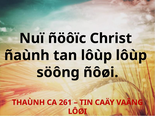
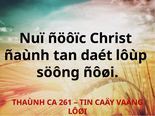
tan lôùp: lôùp -> daét
